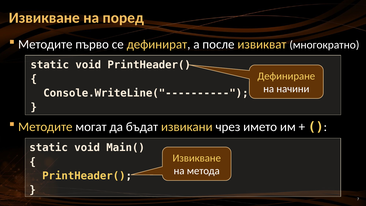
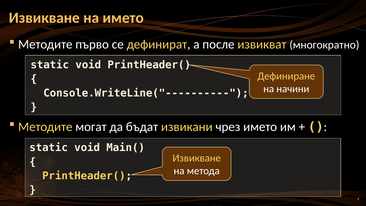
на поред: поред -> името
